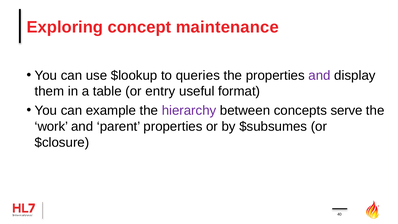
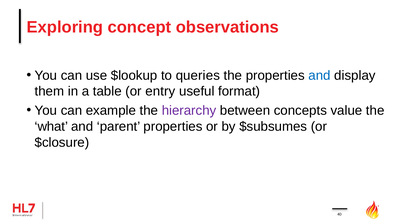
maintenance: maintenance -> observations
and at (320, 75) colour: purple -> blue
serve: serve -> value
work: work -> what
